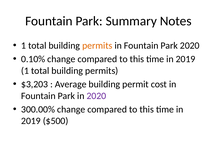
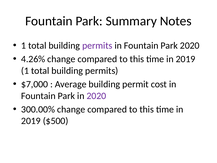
permits at (97, 46) colour: orange -> purple
0.10%: 0.10% -> 4.26%
$3,203: $3,203 -> $7,000
